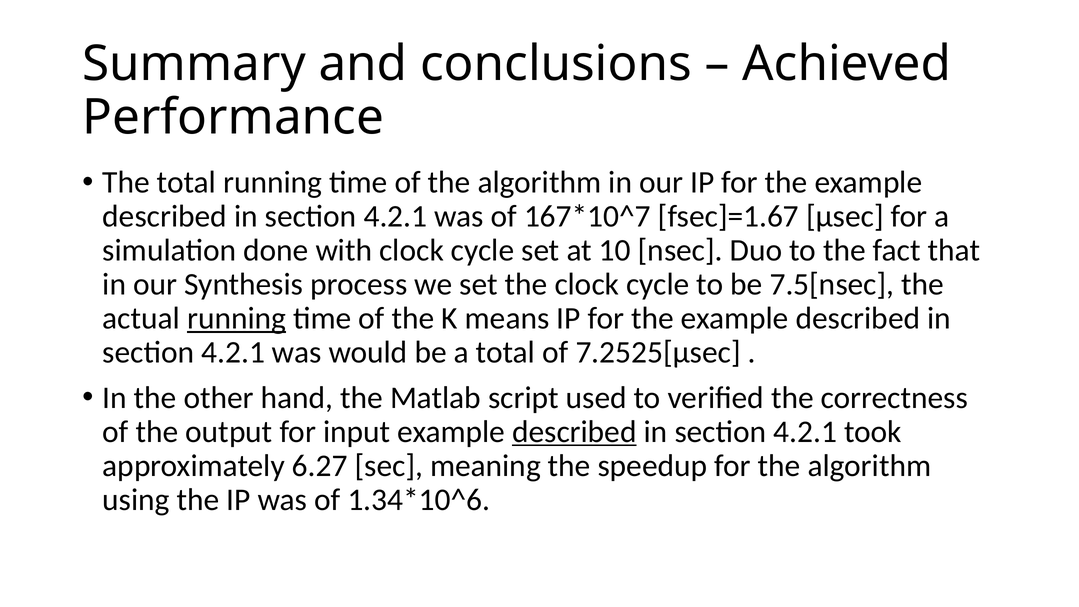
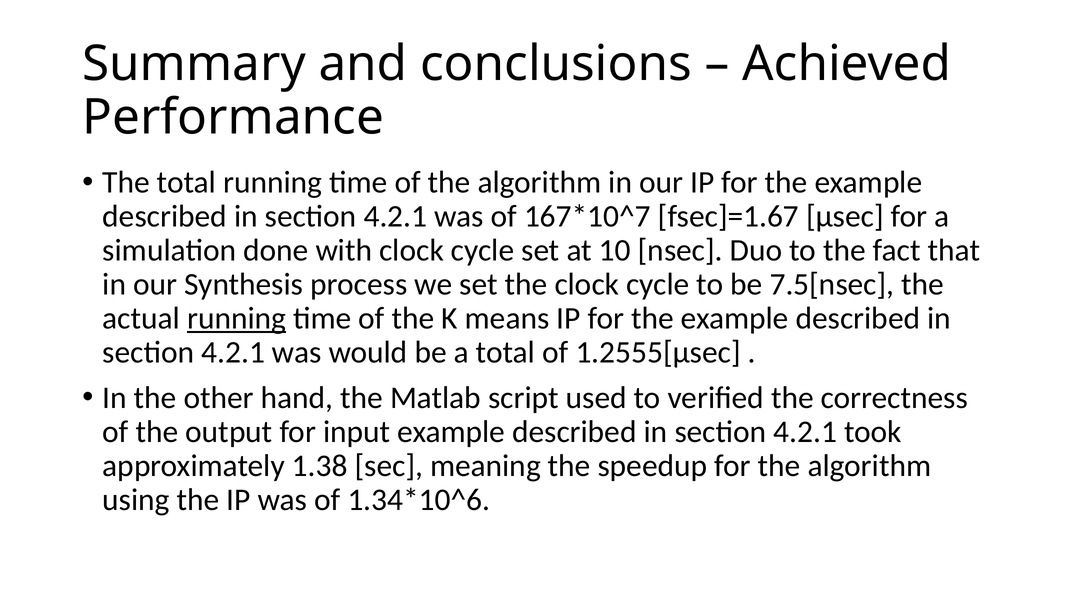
7.2525[μsec: 7.2525[μsec -> 1.2555[μsec
described at (574, 432) underline: present -> none
6.27: 6.27 -> 1.38
